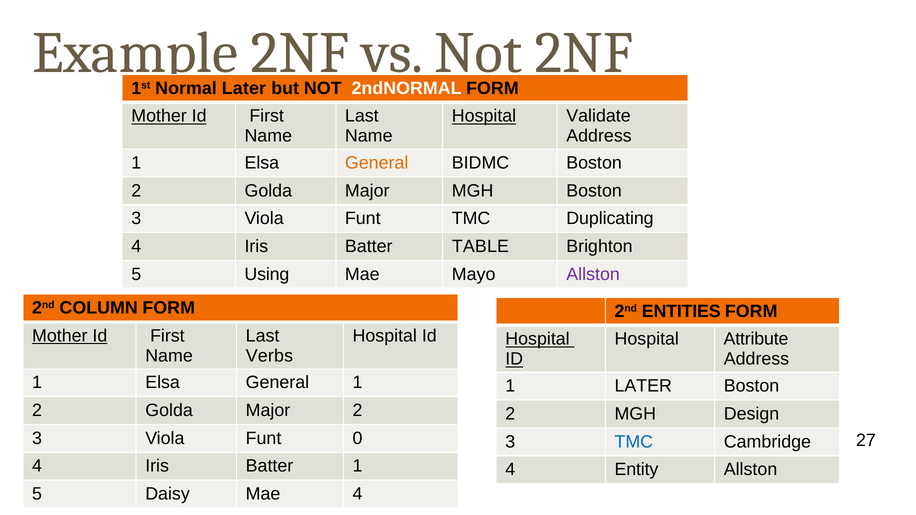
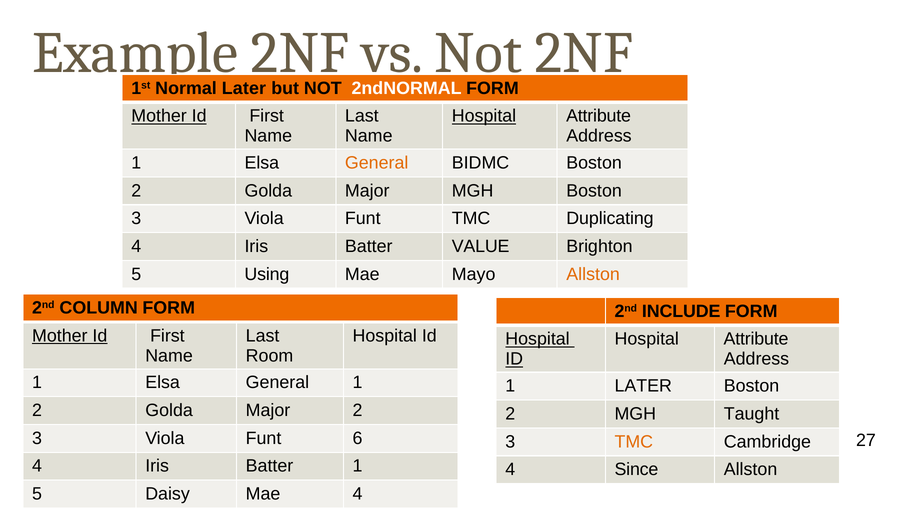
Validate at (598, 116): Validate -> Attribute
TABLE: TABLE -> VALUE
Allston at (593, 274) colour: purple -> orange
ENTITIES: ENTITIES -> INCLUDE
Verbs: Verbs -> Room
Design: Design -> Taught
0: 0 -> 6
TMC at (634, 442) colour: blue -> orange
Entity: Entity -> Since
